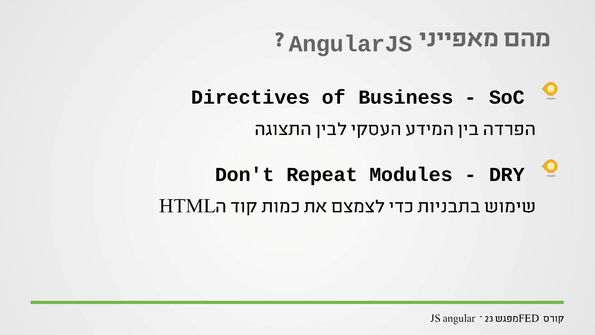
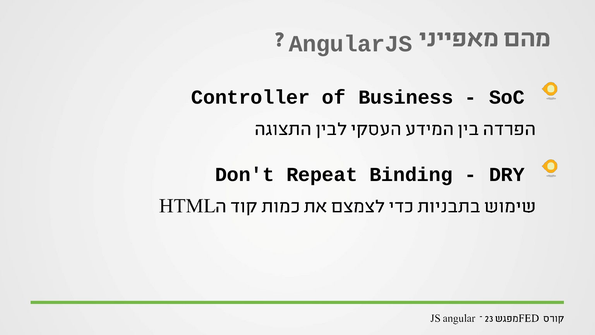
Directives: Directives -> Controller
Modules: Modules -> Binding
